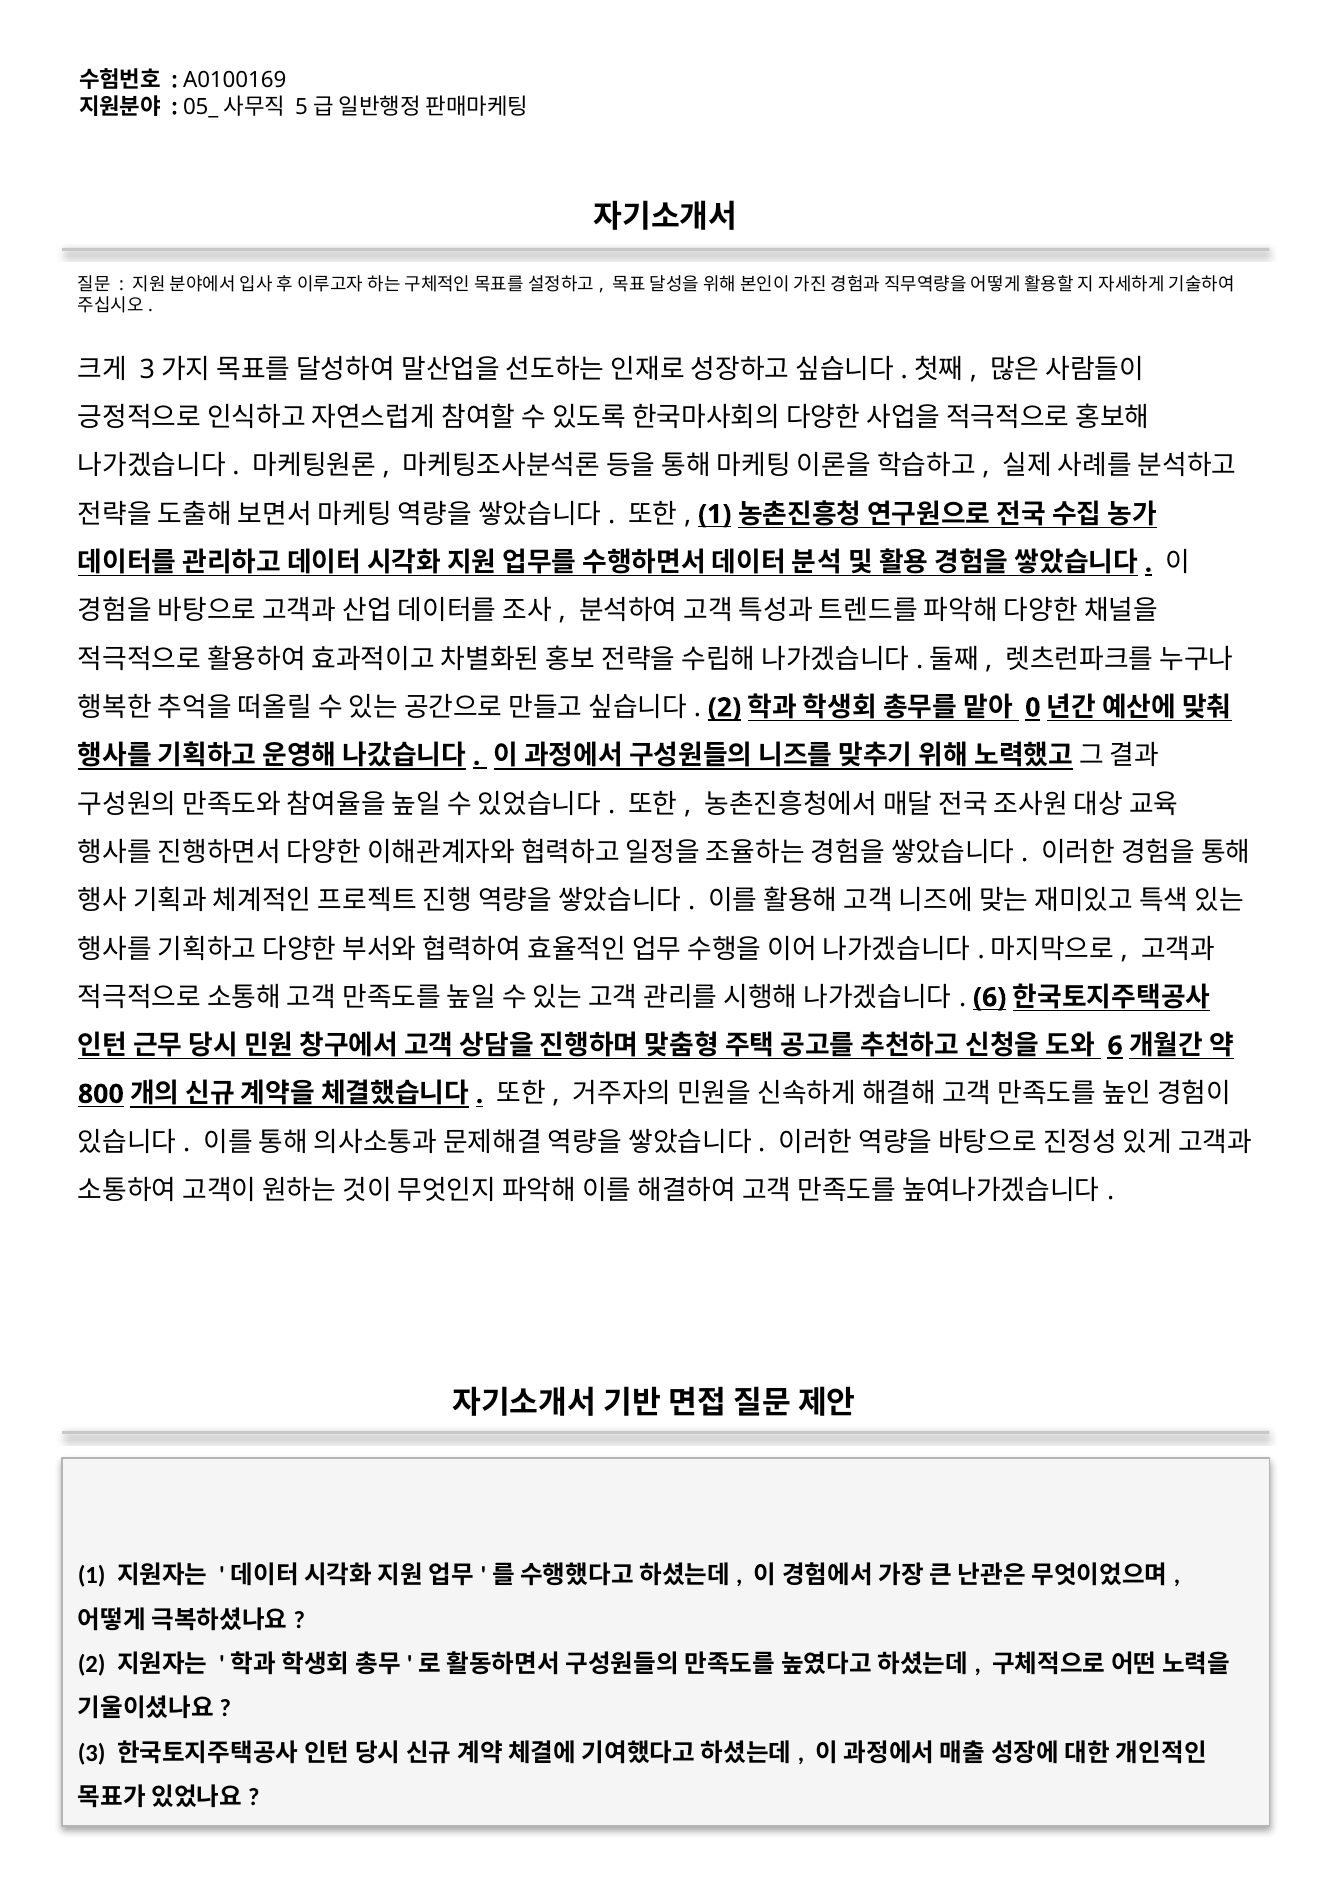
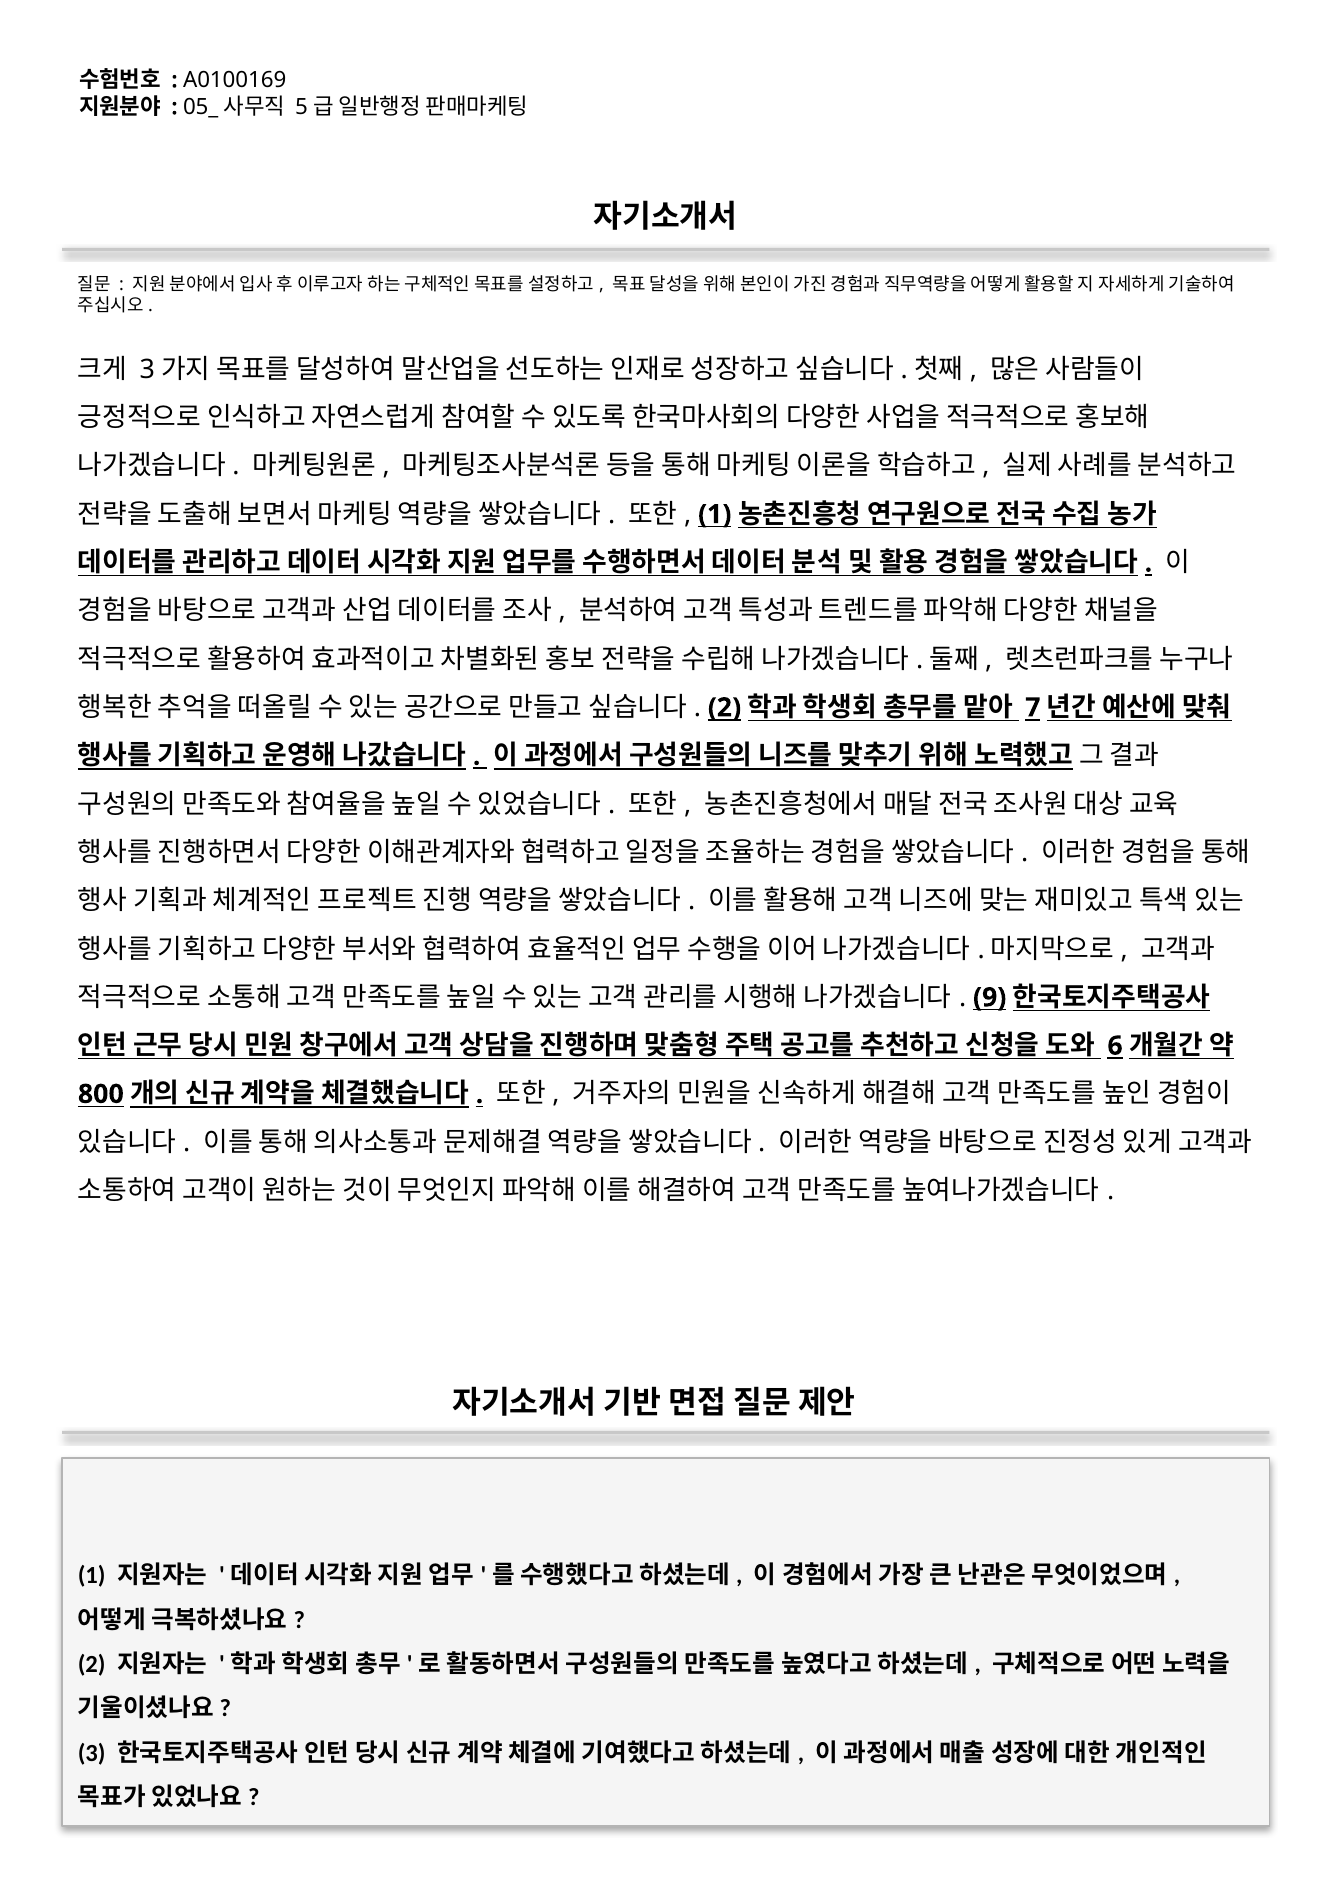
0: 0 -> 7
6 at (990, 997): 6 -> 9
